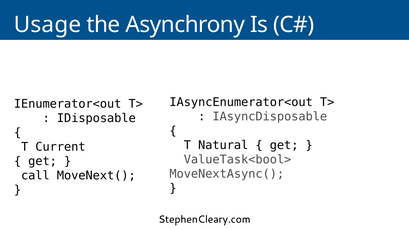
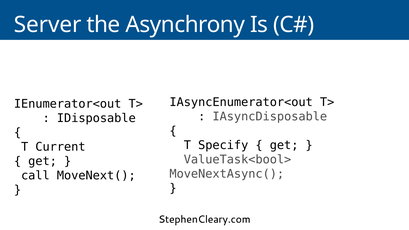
Usage: Usage -> Server
Natural: Natural -> Specify
